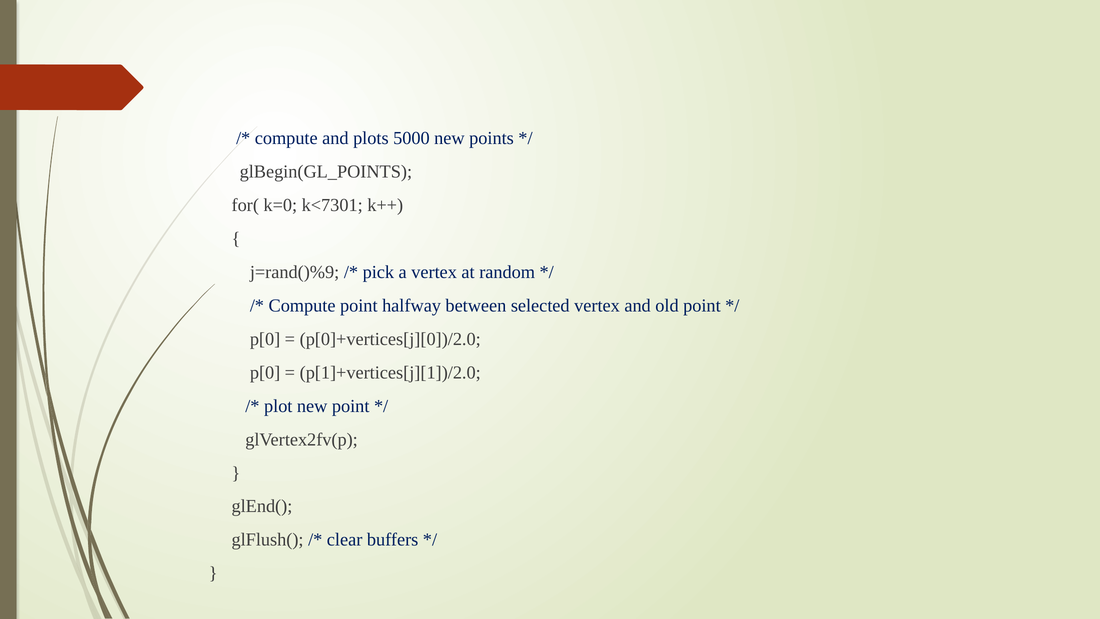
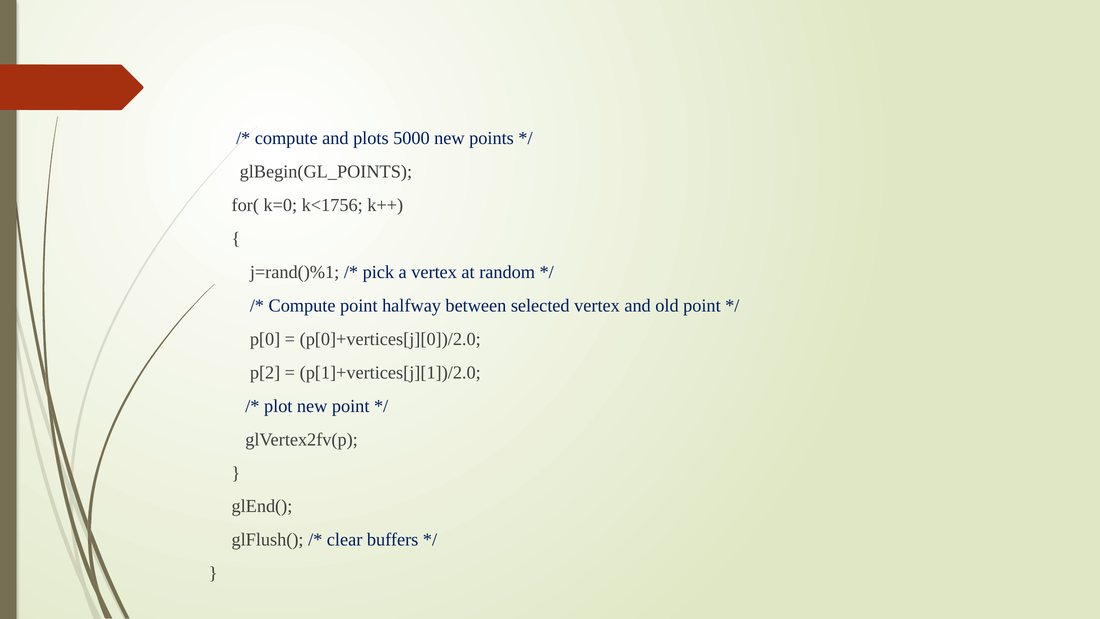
k<7301: k<7301 -> k<1756
j=rand()%9: j=rand()%9 -> j=rand()%1
p[0 at (265, 372): p[0 -> p[2
